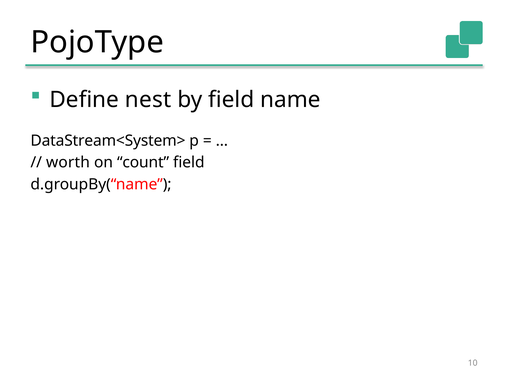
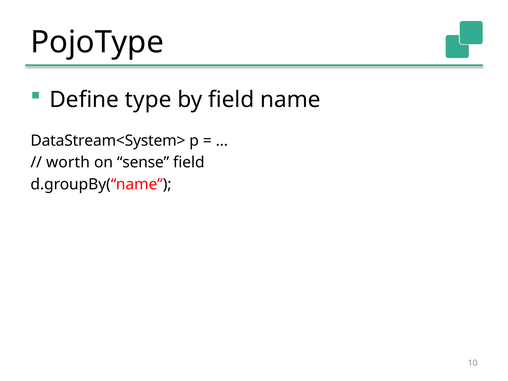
nest: nest -> type
count: count -> sense
